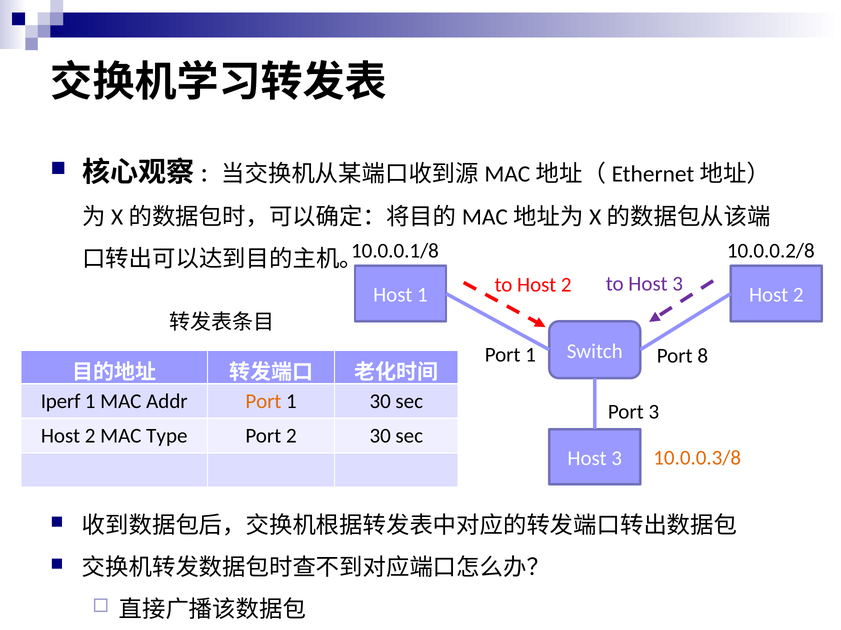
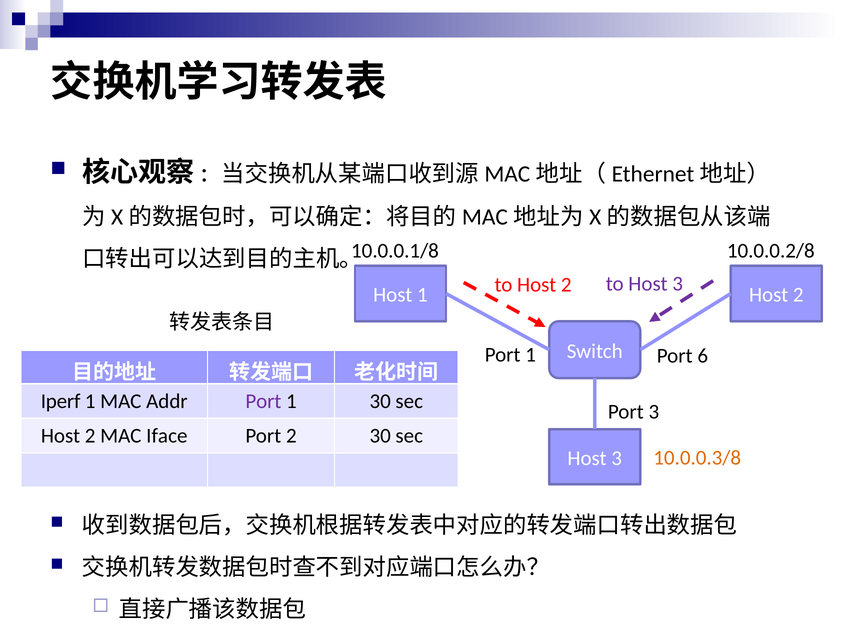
8: 8 -> 6
Port at (263, 402) colour: orange -> purple
Type: Type -> Iface
